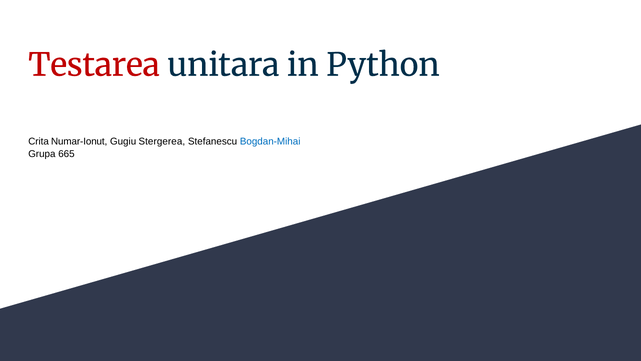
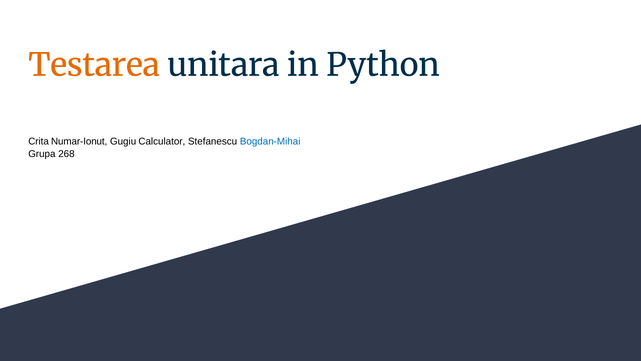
Testarea colour: red -> orange
Stergerea: Stergerea -> Calculator
665: 665 -> 268
